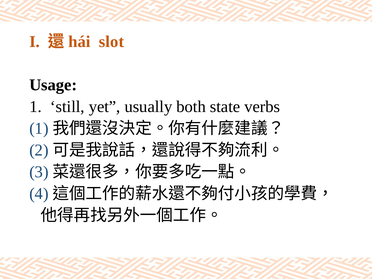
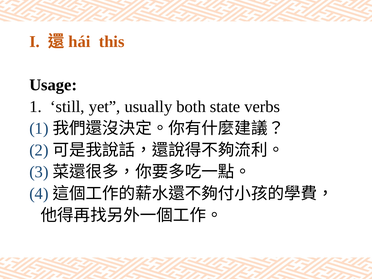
slot: slot -> this
